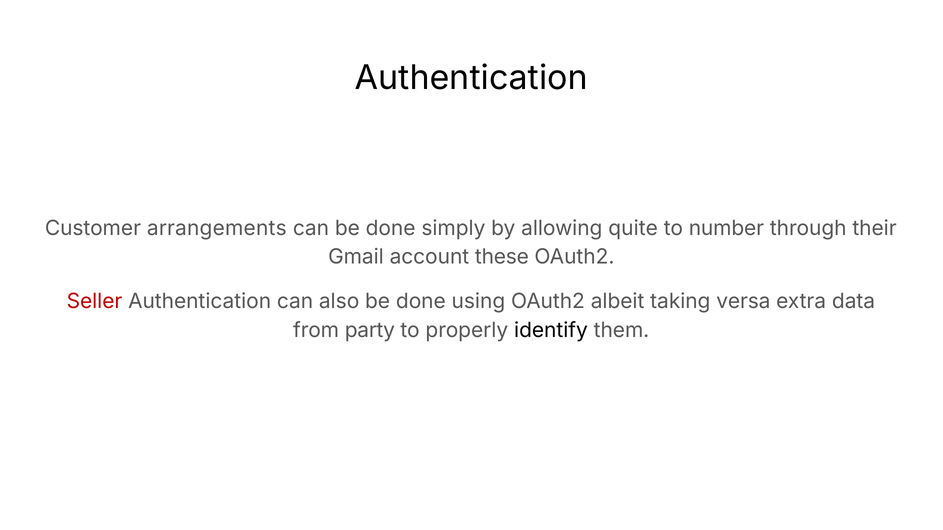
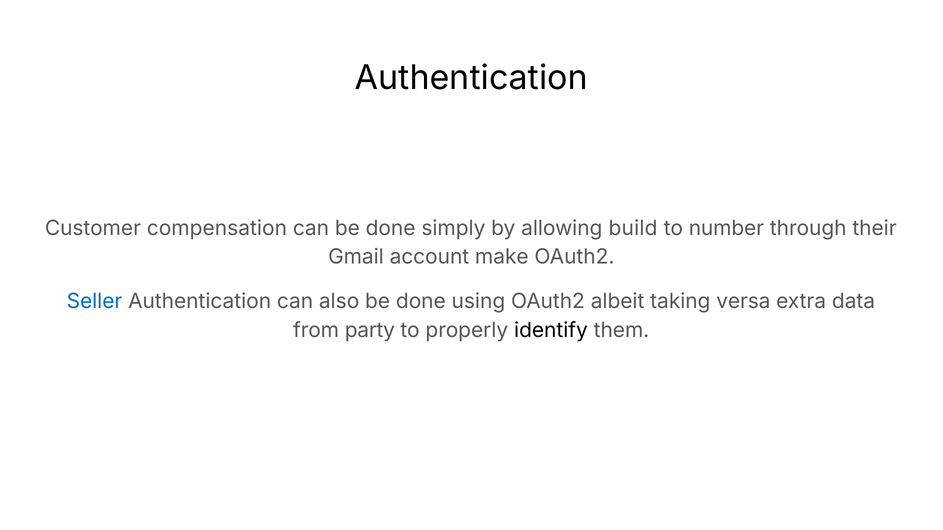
arrangements: arrangements -> compensation
quite: quite -> build
these: these -> make
Seller colour: red -> blue
